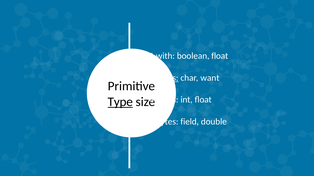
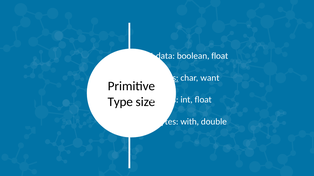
with: with -> data
Type underline: present -> none
field: field -> with
